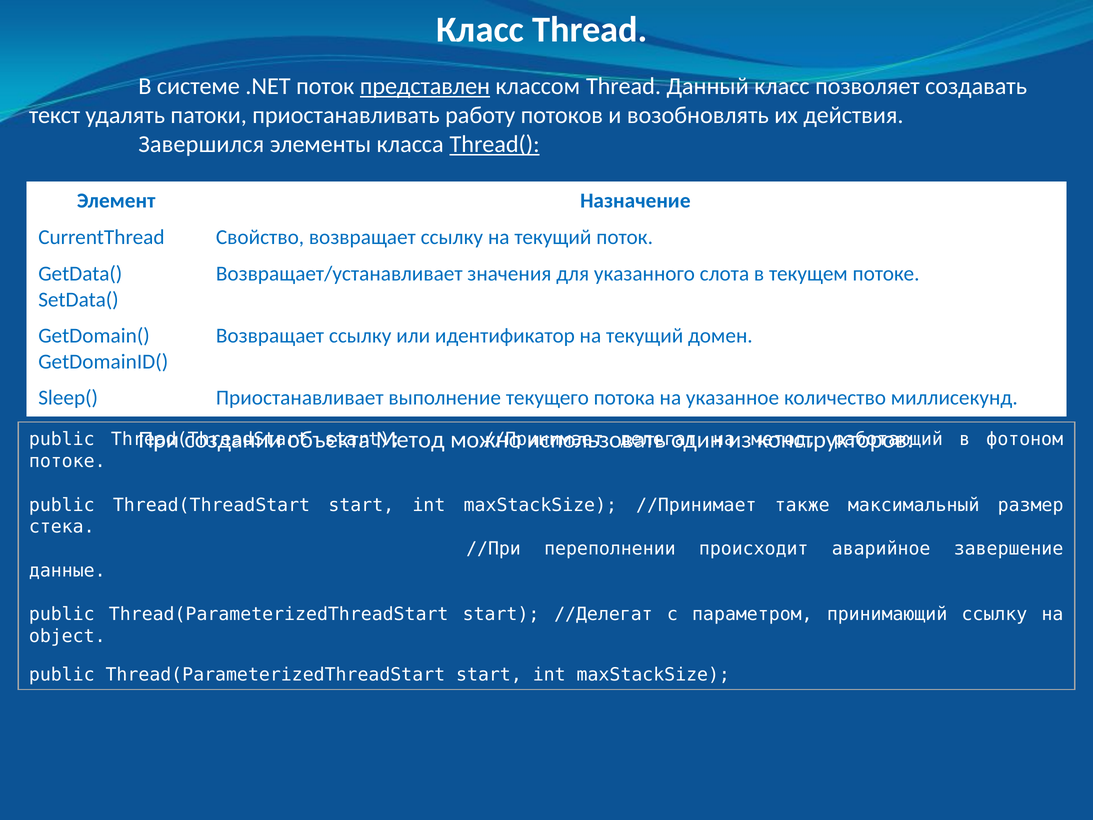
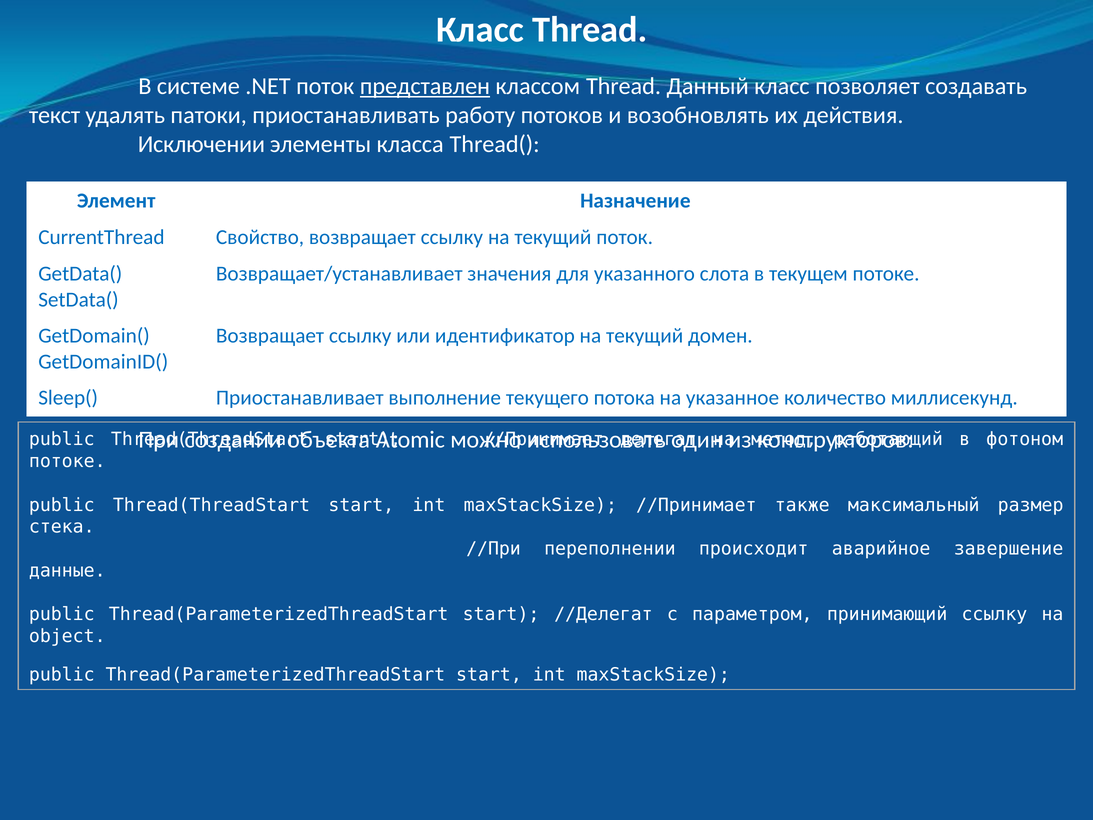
Завершился: Завершился -> Исключении
Thread( underline: present -> none
Метод at (410, 440): Метод -> Atomic
